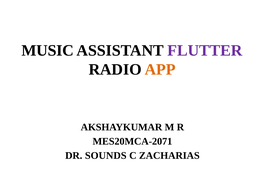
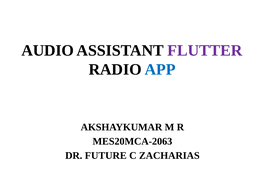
MUSIC: MUSIC -> AUDIO
APP colour: orange -> blue
MES20MCA-2071: MES20MCA-2071 -> MES20MCA-2063
SOUNDS: SOUNDS -> FUTURE
